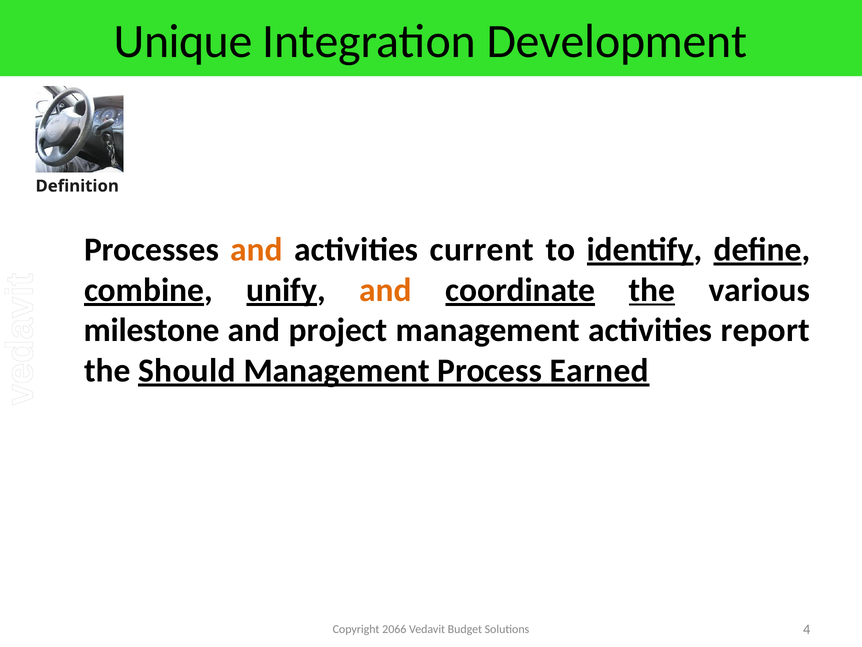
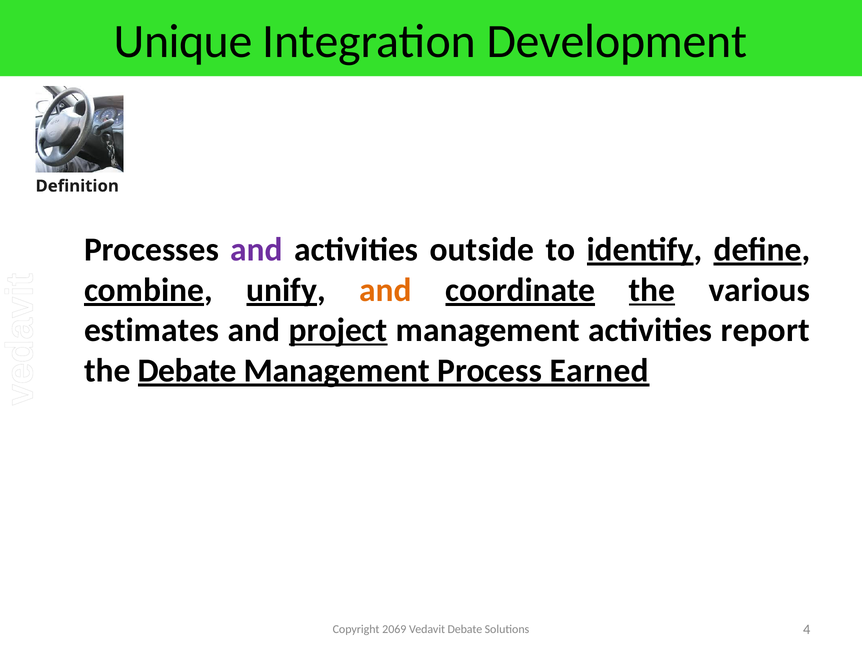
and at (257, 249) colour: orange -> purple
current: current -> outside
milestone: milestone -> estimates
project underline: none -> present
the Should: Should -> Debate
2066: 2066 -> 2069
Vedavit Budget: Budget -> Debate
